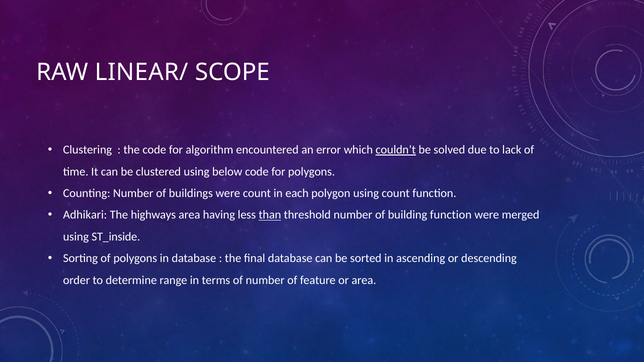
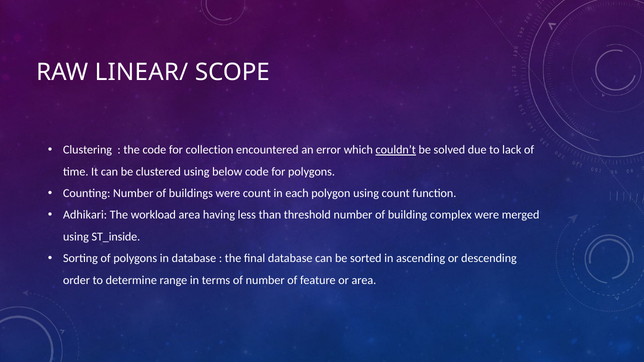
algorithm: algorithm -> collection
highways: highways -> workload
than underline: present -> none
building function: function -> complex
